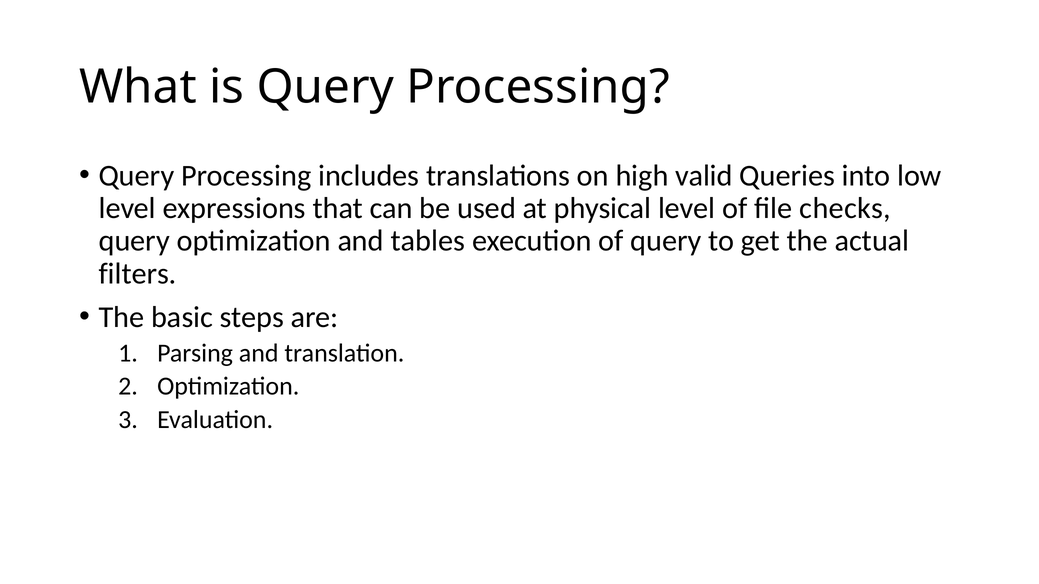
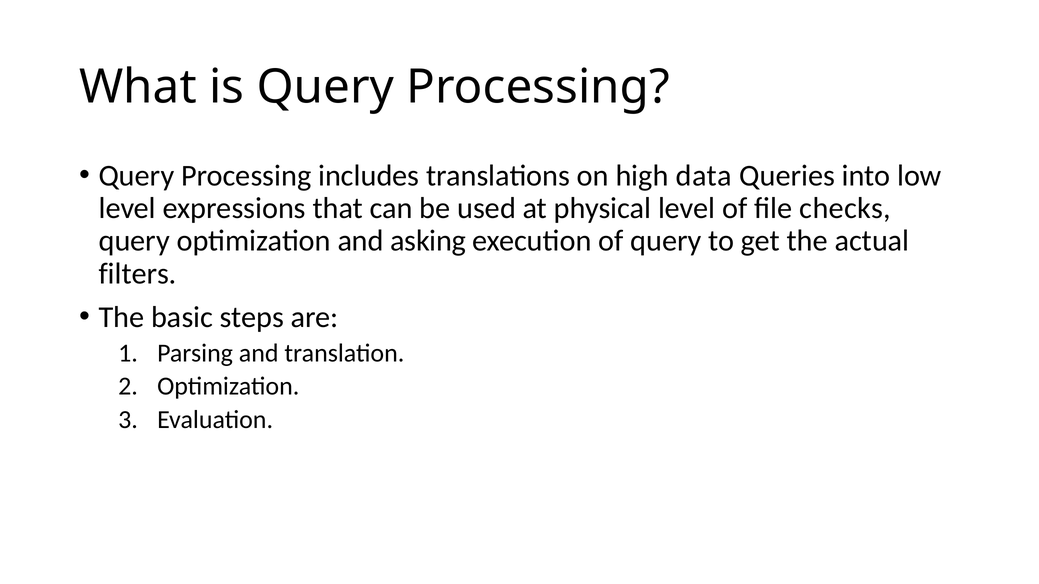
valid: valid -> data
tables: tables -> asking
